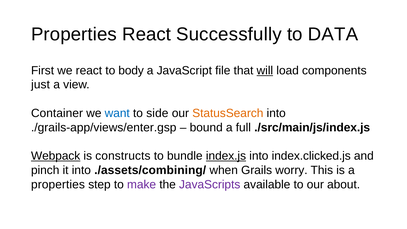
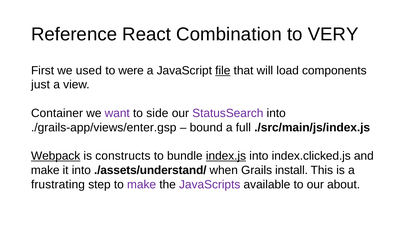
Properties at (74, 34): Properties -> Reference
Successfully: Successfully -> Combination
DATA: DATA -> VERY
we react: react -> used
body: body -> were
file underline: none -> present
will underline: present -> none
want colour: blue -> purple
StatusSearch colour: orange -> purple
pinch at (45, 170): pinch -> make
./assets/combining/: ./assets/combining/ -> ./assets/understand/
worry: worry -> install
properties at (58, 184): properties -> frustrating
